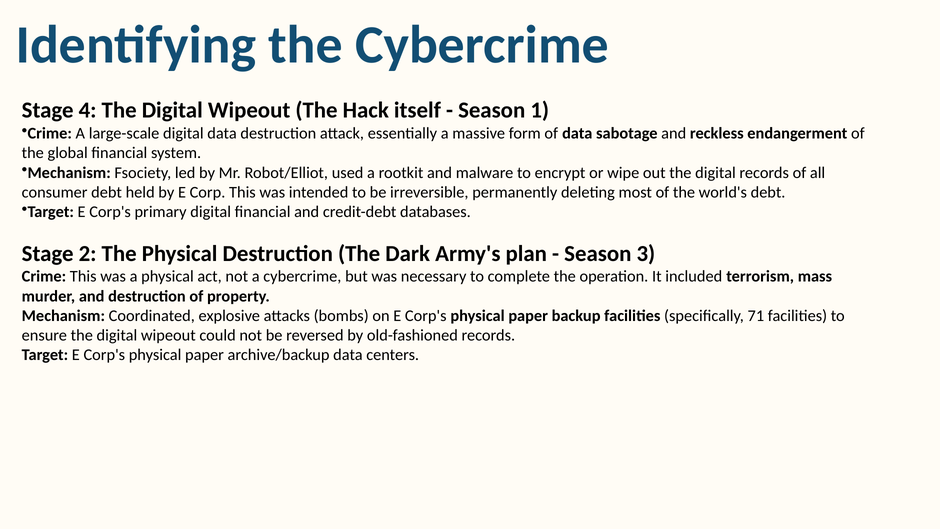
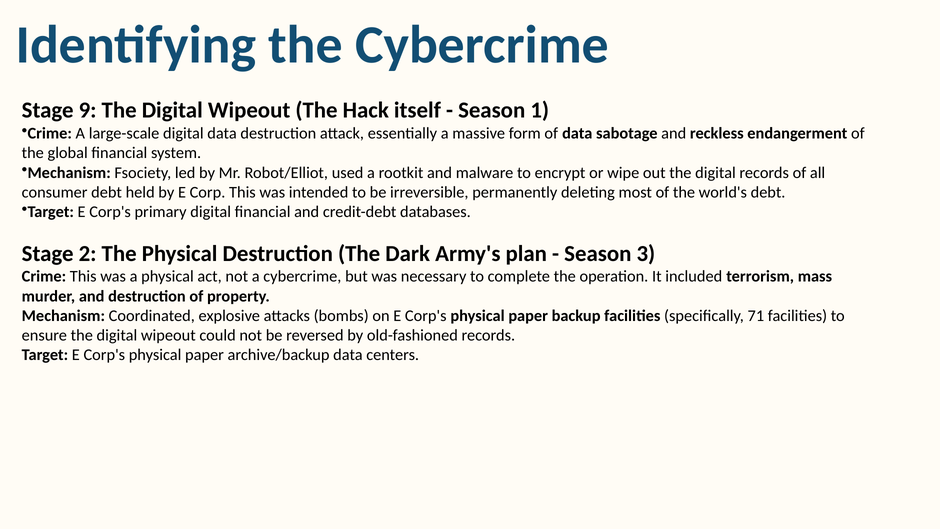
4: 4 -> 9
